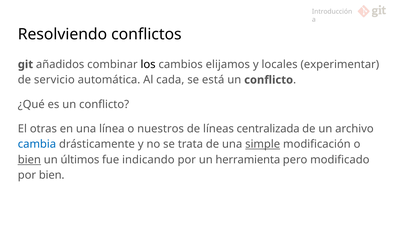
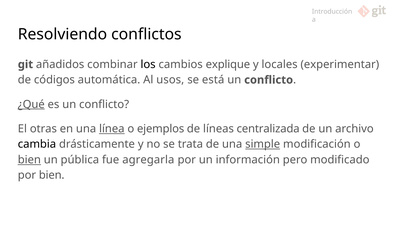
elijamos: elijamos -> explique
servicio: servicio -> códigos
cada: cada -> usos
¿Qué underline: none -> present
línea underline: none -> present
nuestros: nuestros -> ejemplos
cambia colour: blue -> black
últimos: últimos -> pública
indicando: indicando -> agregarla
herramienta: herramienta -> información
